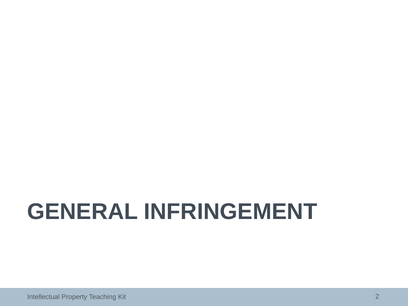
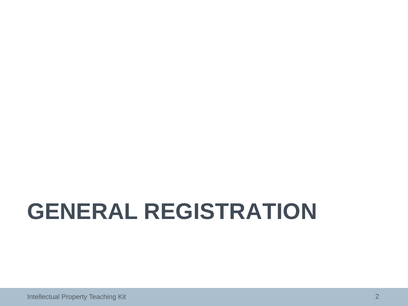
INFRINGEMENT: INFRINGEMENT -> REGISTRATION
